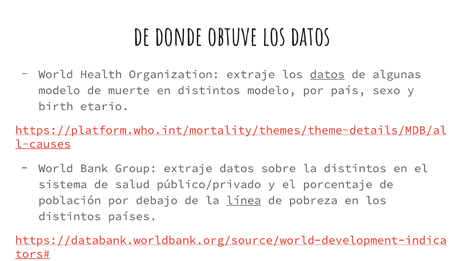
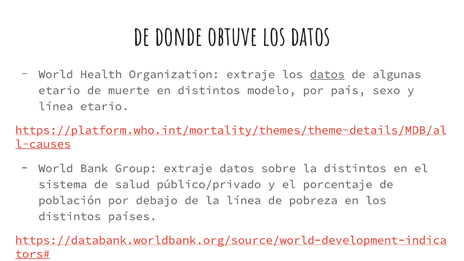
modelo at (59, 90): modelo -> etario
birth at (56, 106): birth -> línea
línea at (244, 200) underline: present -> none
